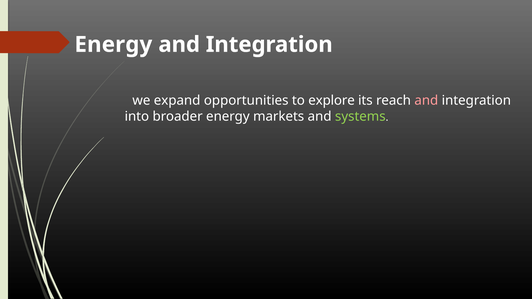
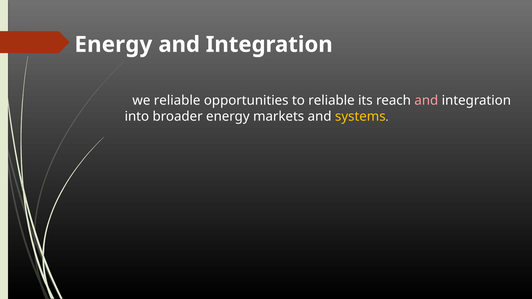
we expand: expand -> reliable
to explore: explore -> reliable
systems colour: light green -> yellow
